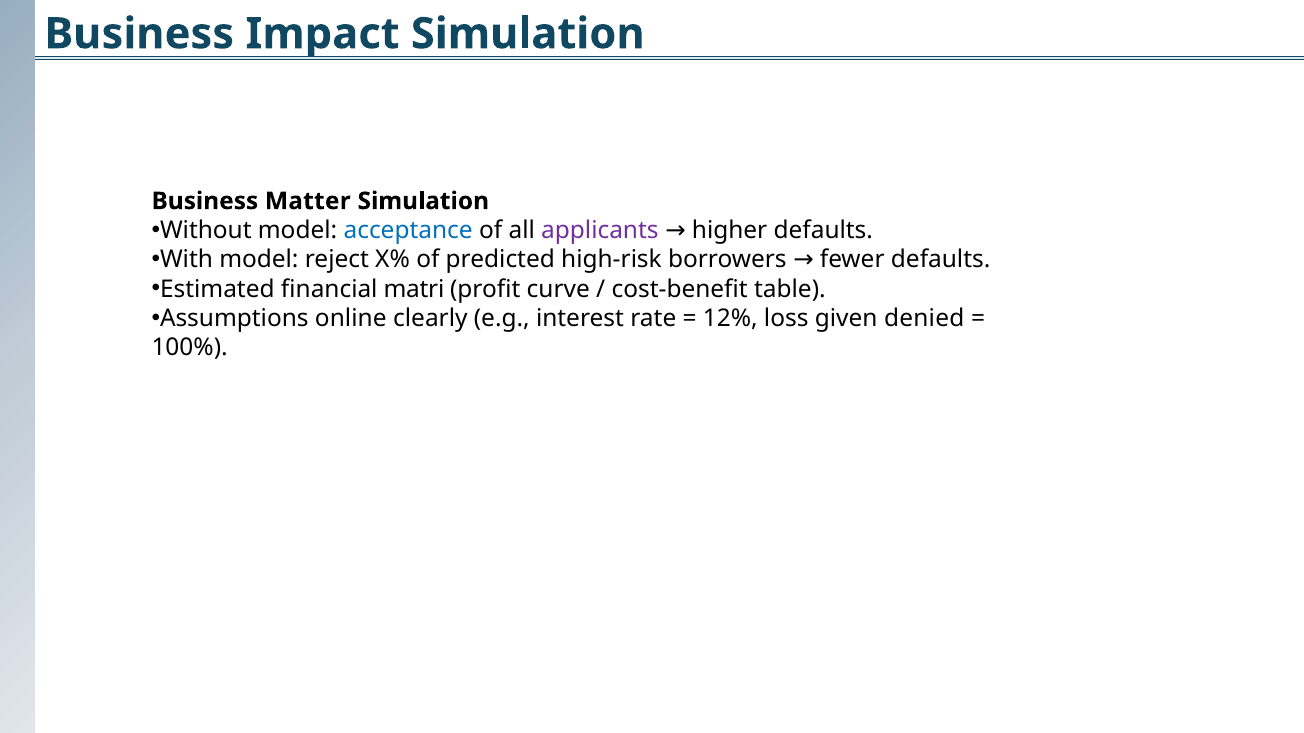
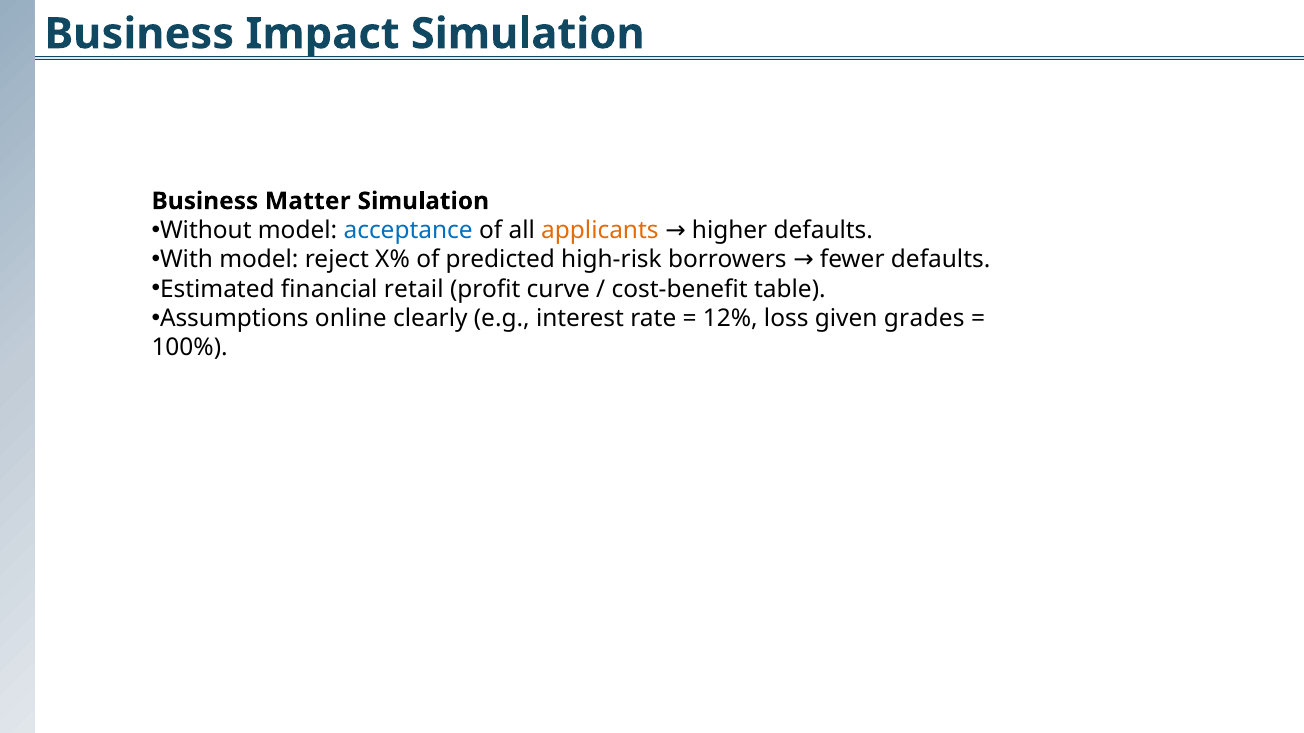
applicants colour: purple -> orange
matri: matri -> retail
denied: denied -> grades
